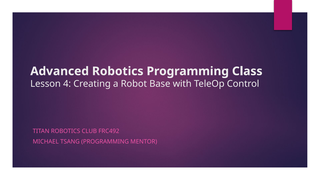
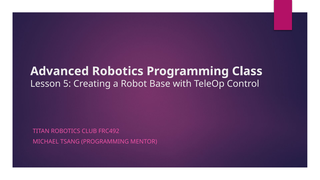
4: 4 -> 5
